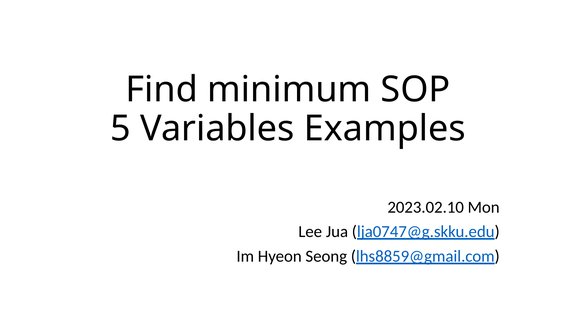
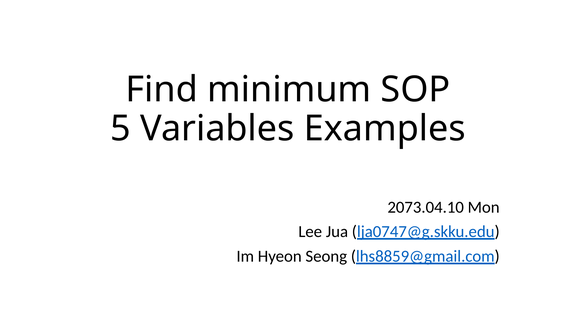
2023.02.10: 2023.02.10 -> 2073.04.10
